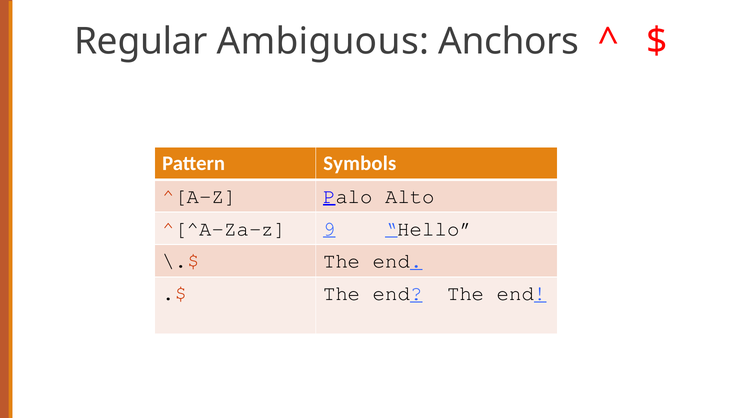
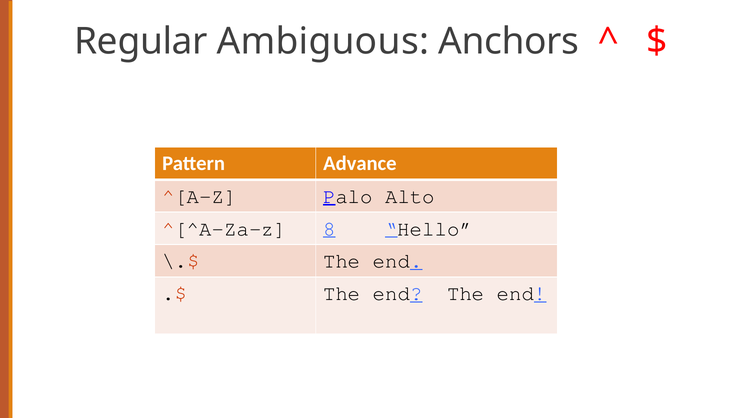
Symbols: Symbols -> Advance
9: 9 -> 8
